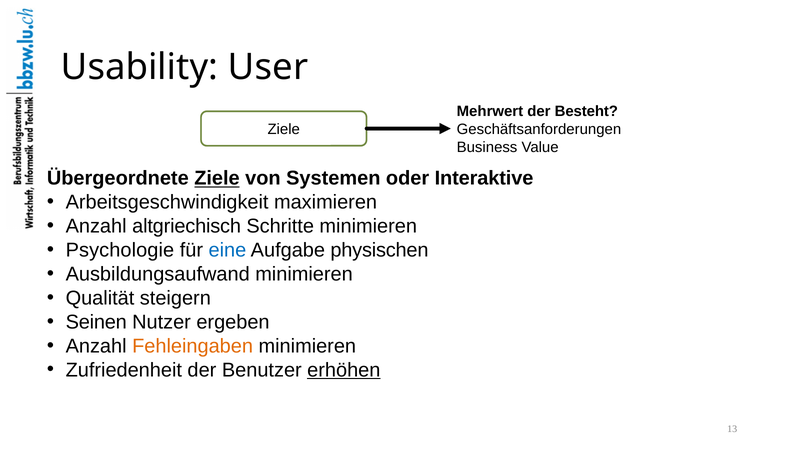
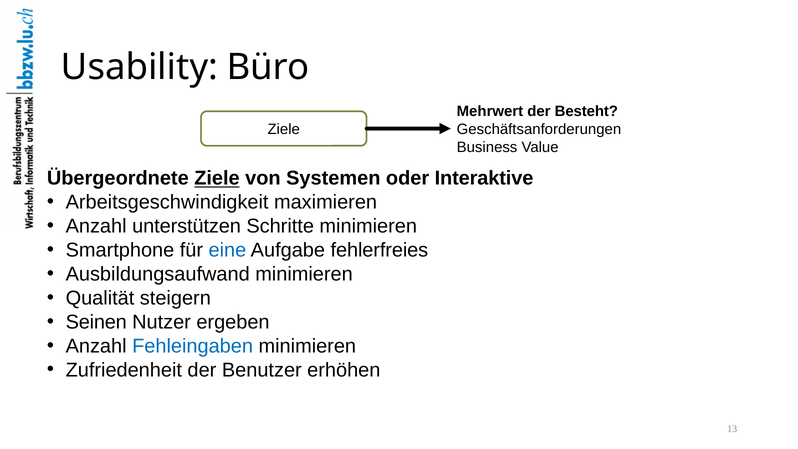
User: User -> Büro
altgriechisch: altgriechisch -> unterstützen
Psychologie: Psychologie -> Smartphone
physischen: physischen -> fehlerfreies
Fehleingaben colour: orange -> blue
erhöhen underline: present -> none
